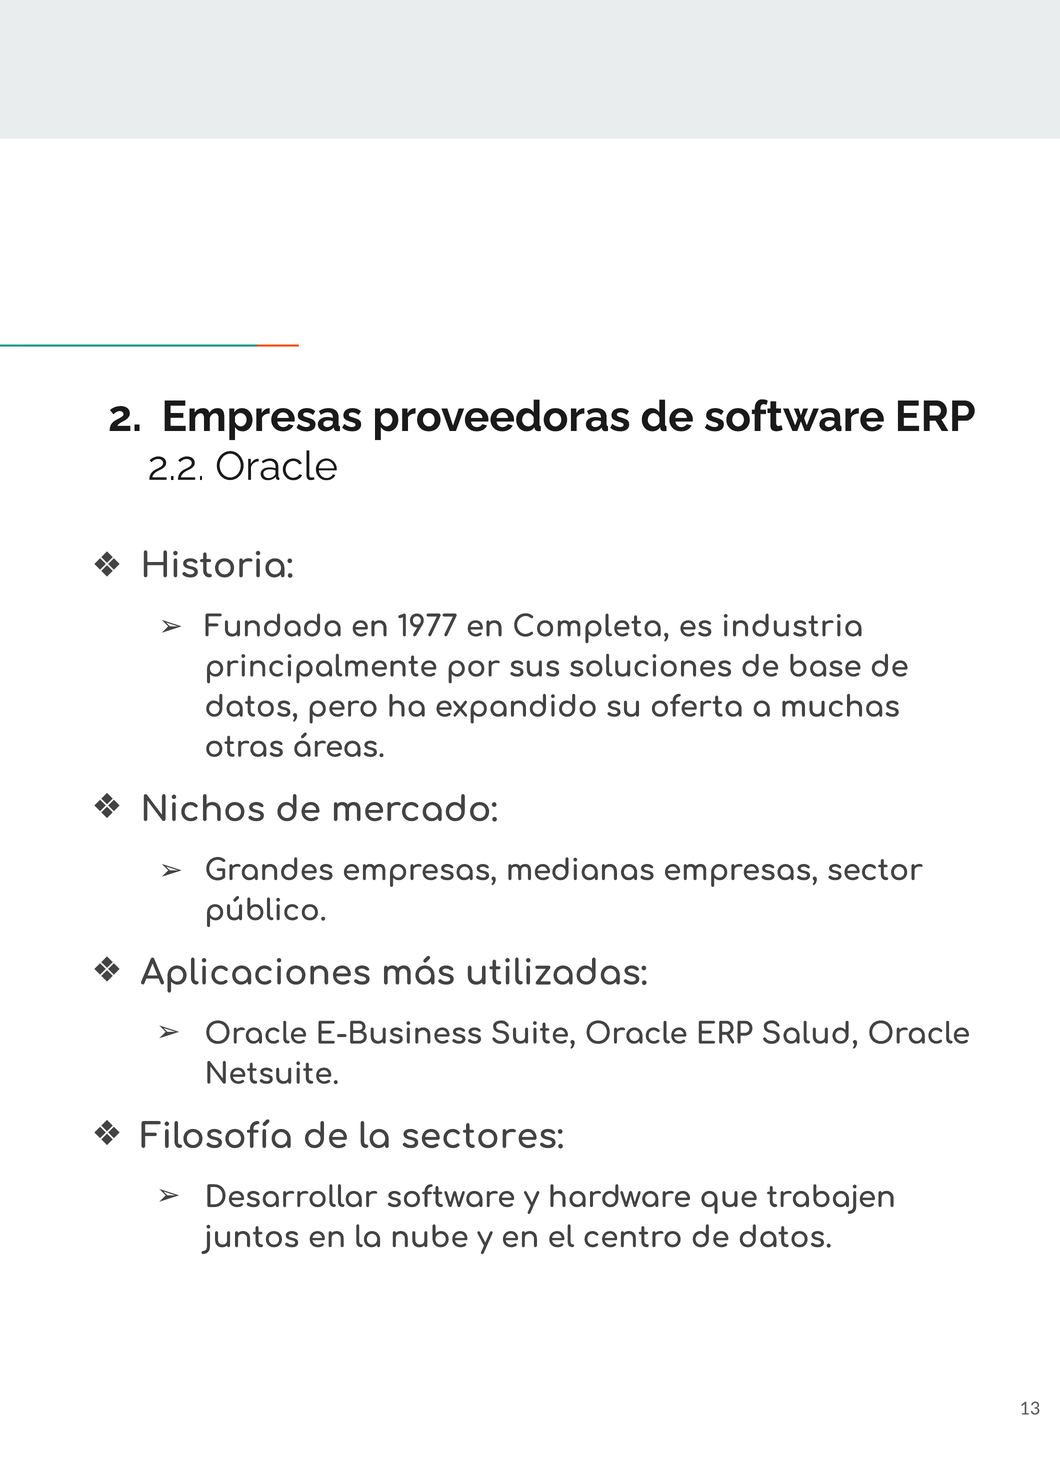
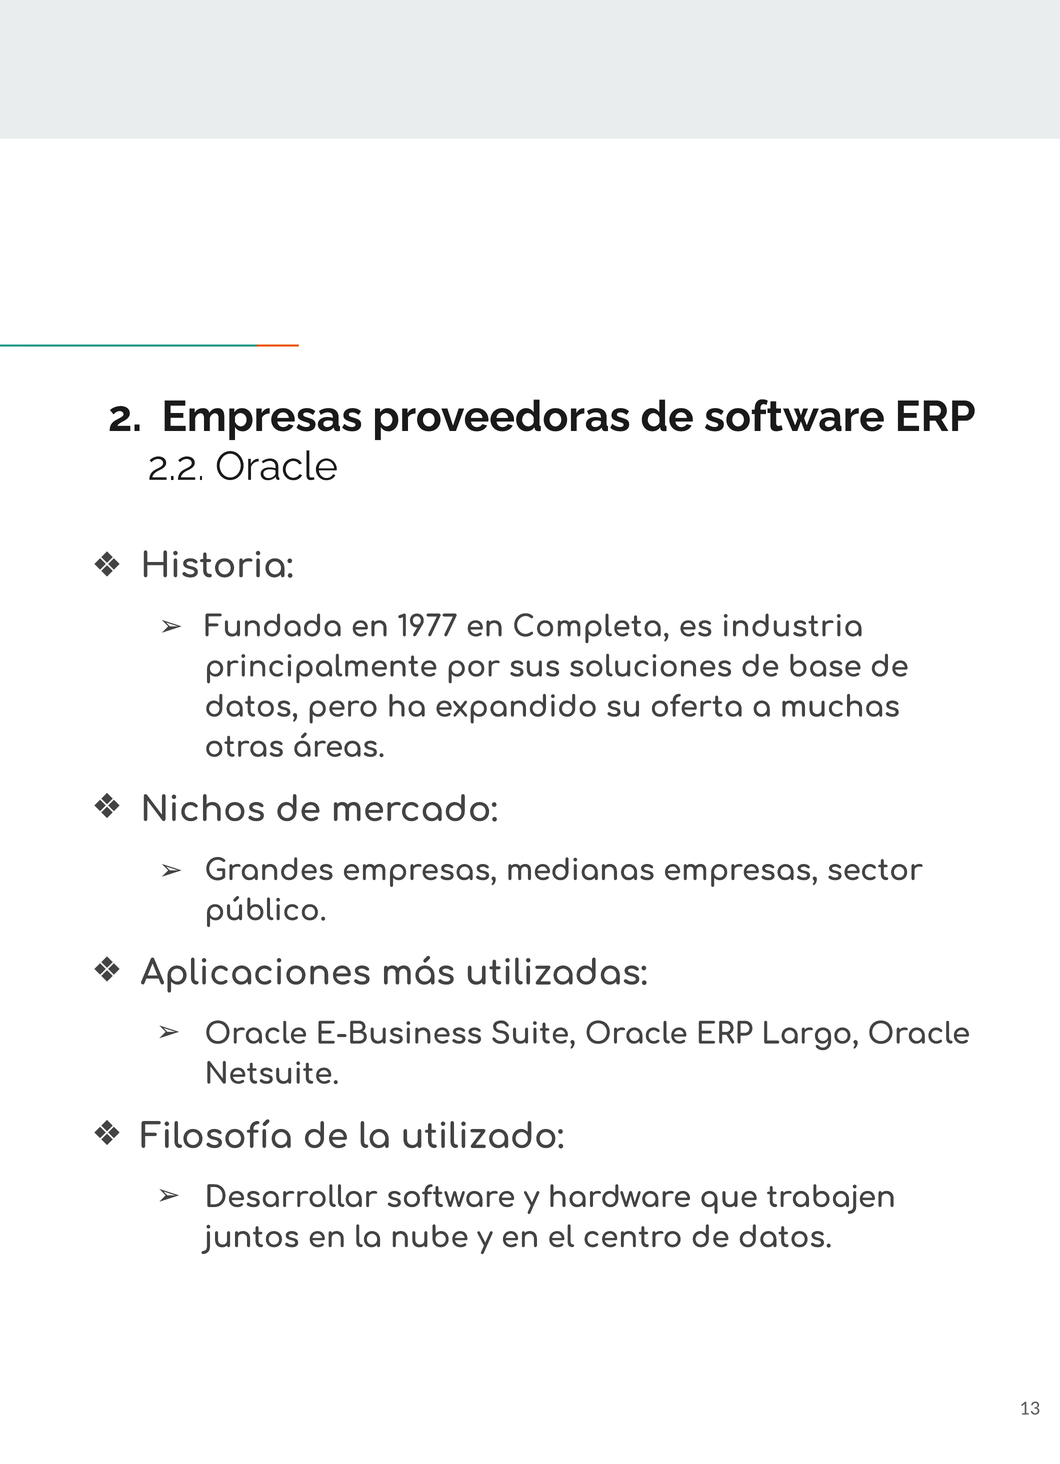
Salud: Salud -> Largo
sectores: sectores -> utilizado
